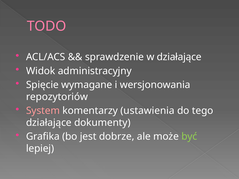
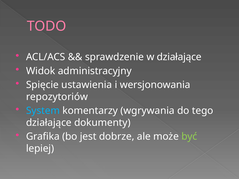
wymagane: wymagane -> ustawienia
System colour: pink -> light blue
ustawienia: ustawienia -> wgrywania
